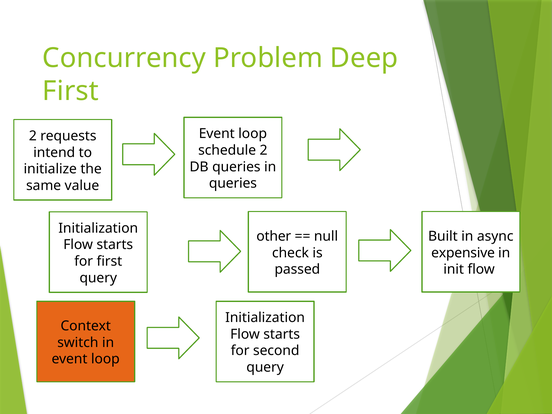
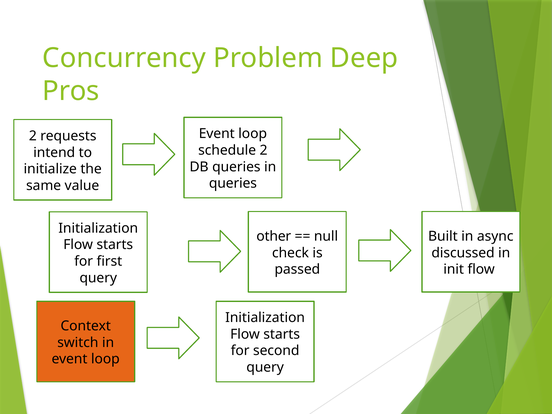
First at (71, 91): First -> Pros
expensive: expensive -> discussed
